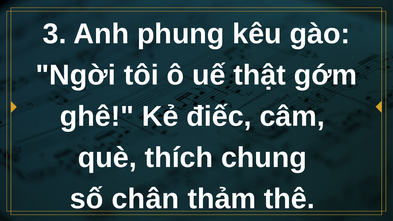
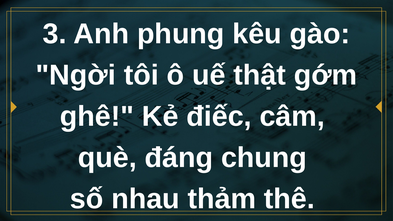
thích: thích -> đáng
chân: chân -> nhau
